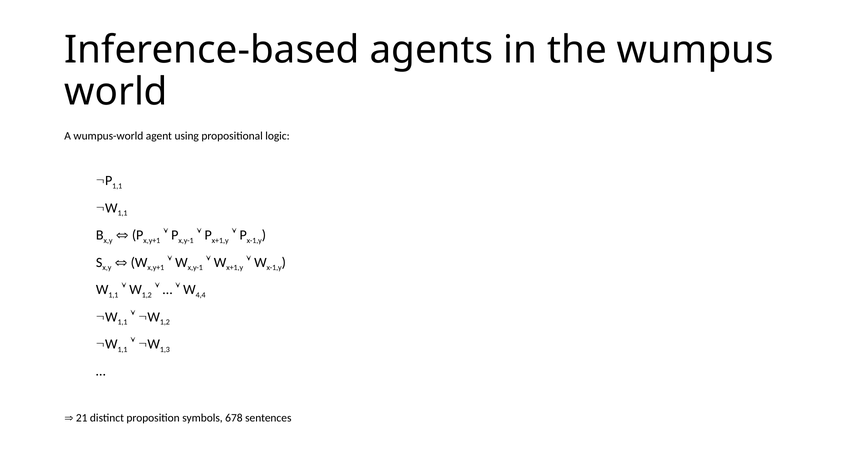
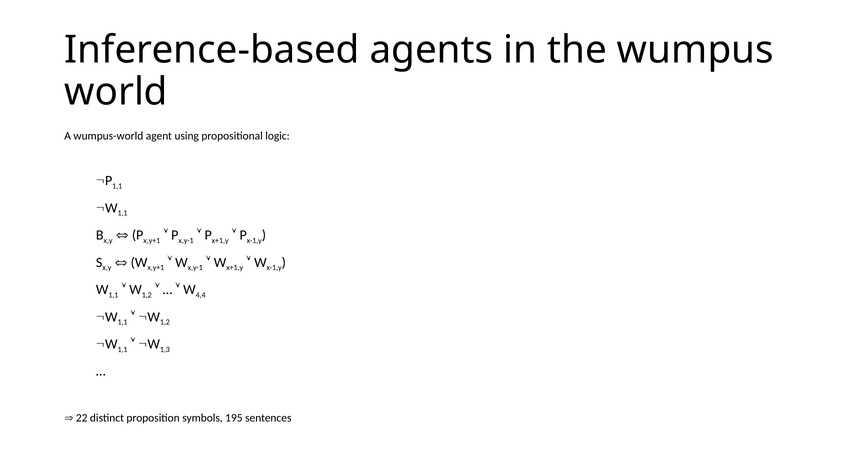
21: 21 -> 22
678: 678 -> 195
